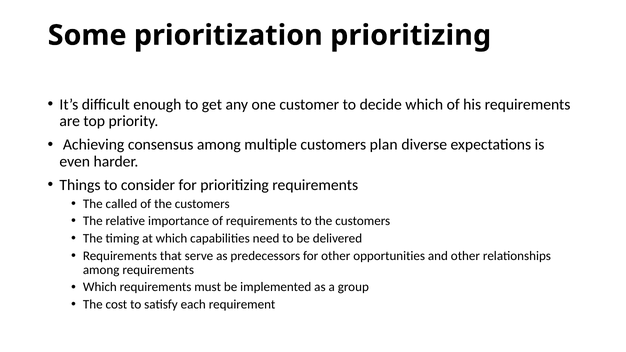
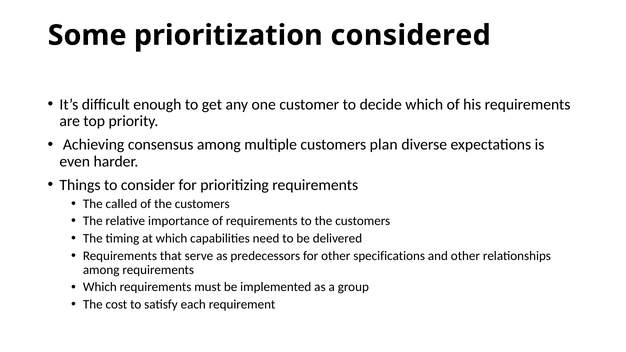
prioritization prioritizing: prioritizing -> considered
opportunities: opportunities -> specifications
